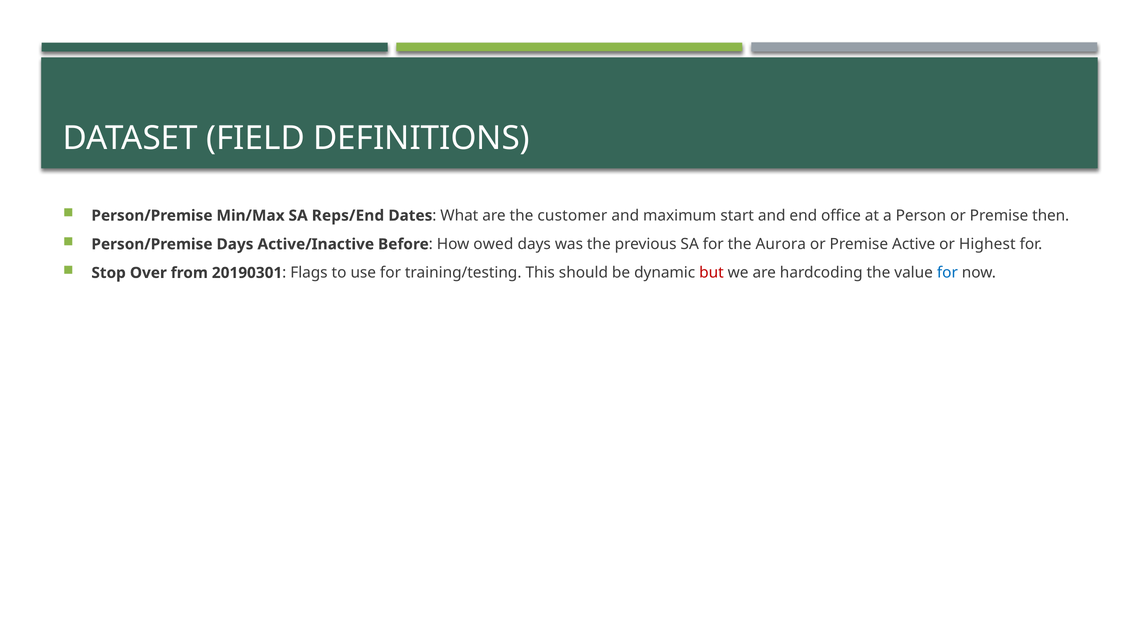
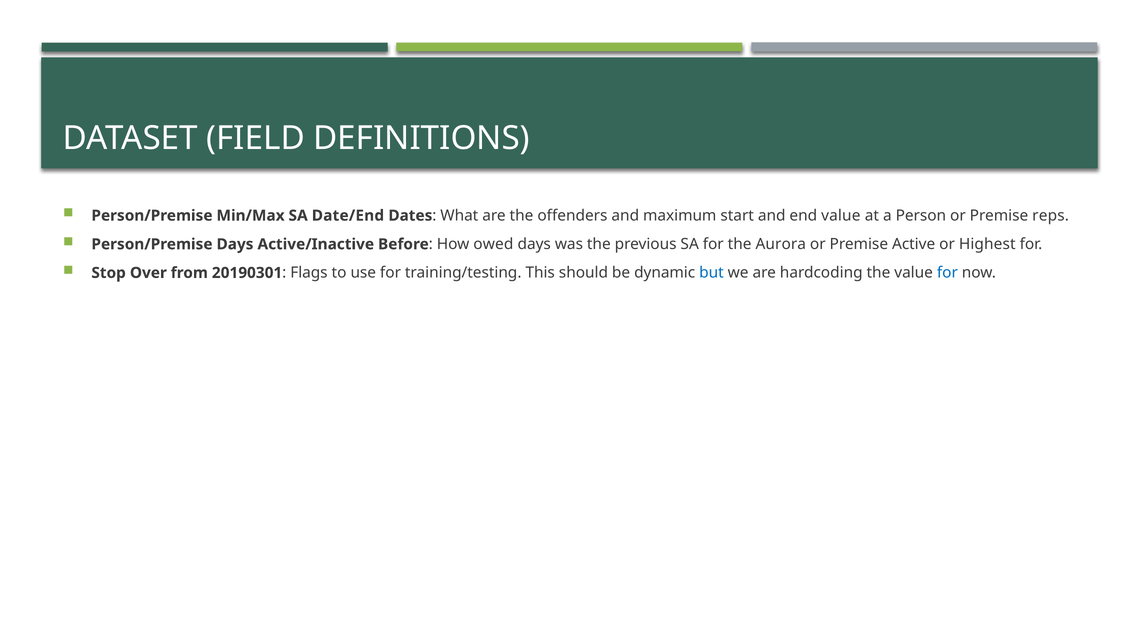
Reps/End: Reps/End -> Date/End
customer: customer -> offenders
end office: office -> value
then: then -> reps
but colour: red -> blue
